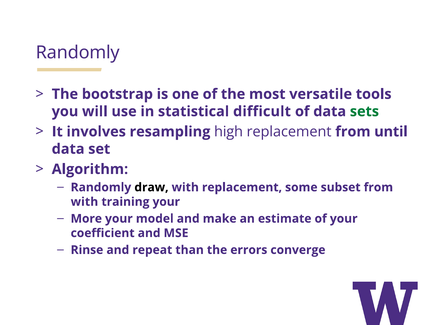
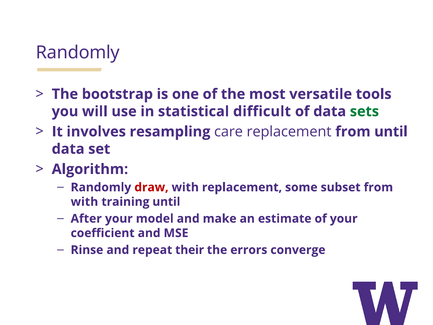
high: high -> care
draw colour: black -> red
training your: your -> until
More: More -> After
than: than -> their
